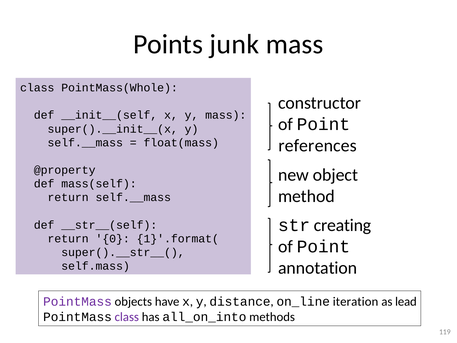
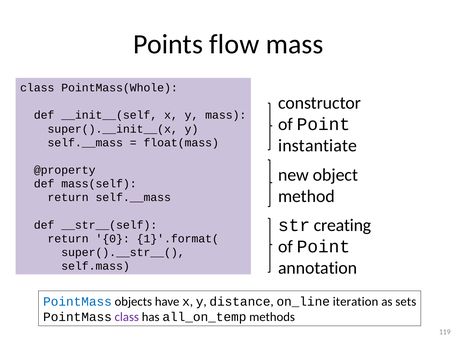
junk: junk -> flow
references: references -> instantiate
PointMass at (77, 301) colour: purple -> blue
lead: lead -> sets
all_on_into: all_on_into -> all_on_temp
